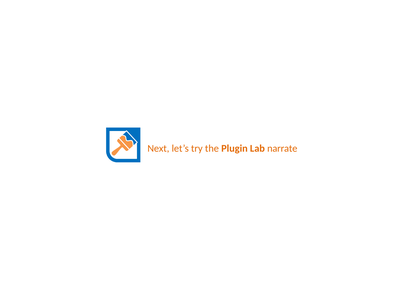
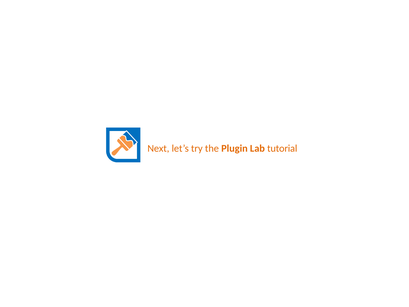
narrate: narrate -> tutorial
